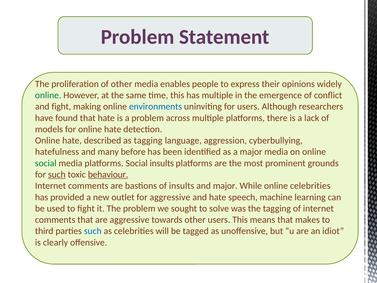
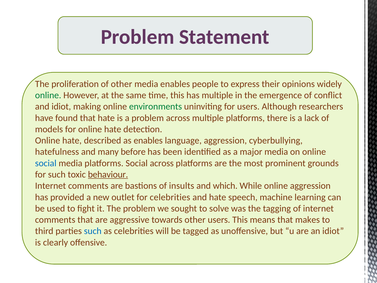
and fight: fight -> idiot
environments colour: blue -> green
as tagging: tagging -> enables
social at (46, 163) colour: green -> blue
Social insults: insults -> across
such at (57, 174) underline: present -> none
and major: major -> which
online celebrities: celebrities -> aggression
for aggressive: aggressive -> celebrities
